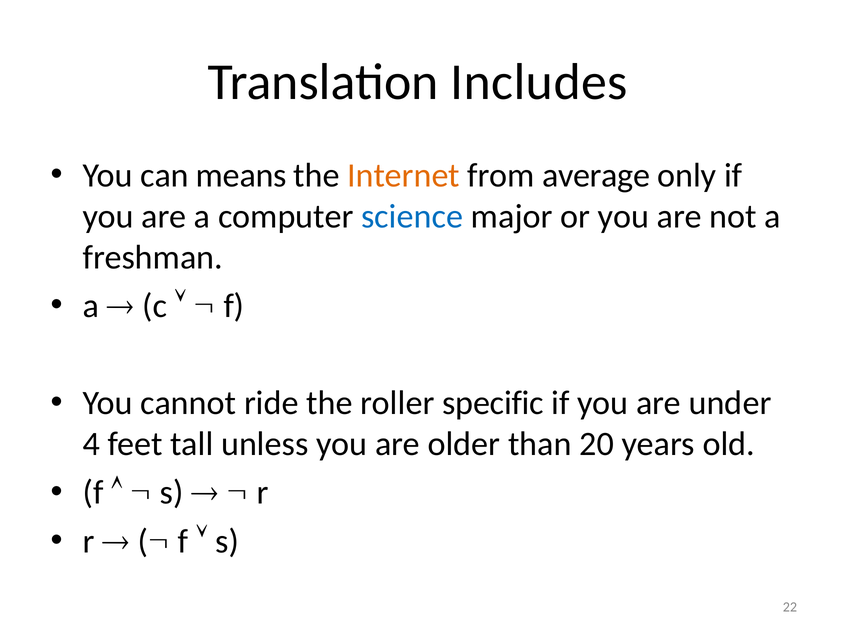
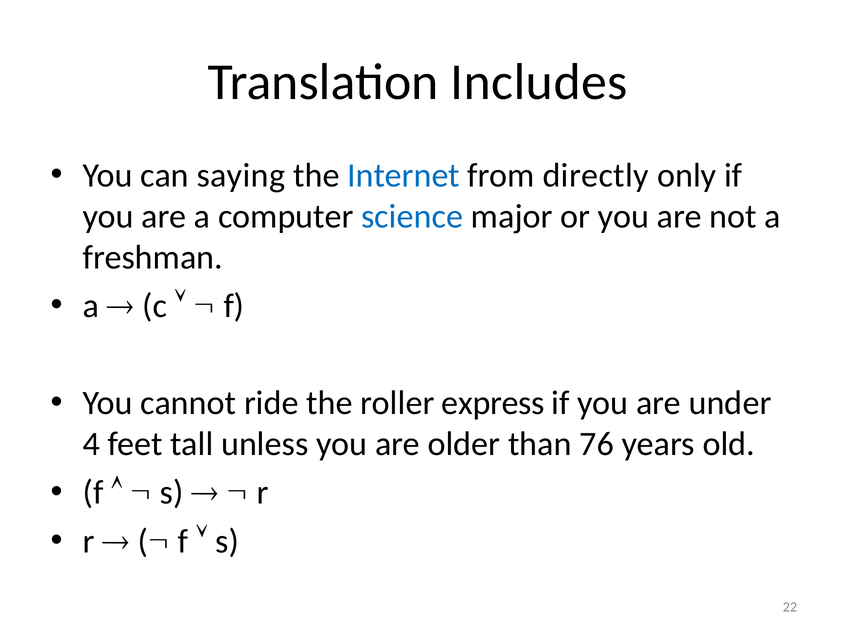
means: means -> saying
Internet colour: orange -> blue
average: average -> directly
specific: specific -> express
20: 20 -> 76
